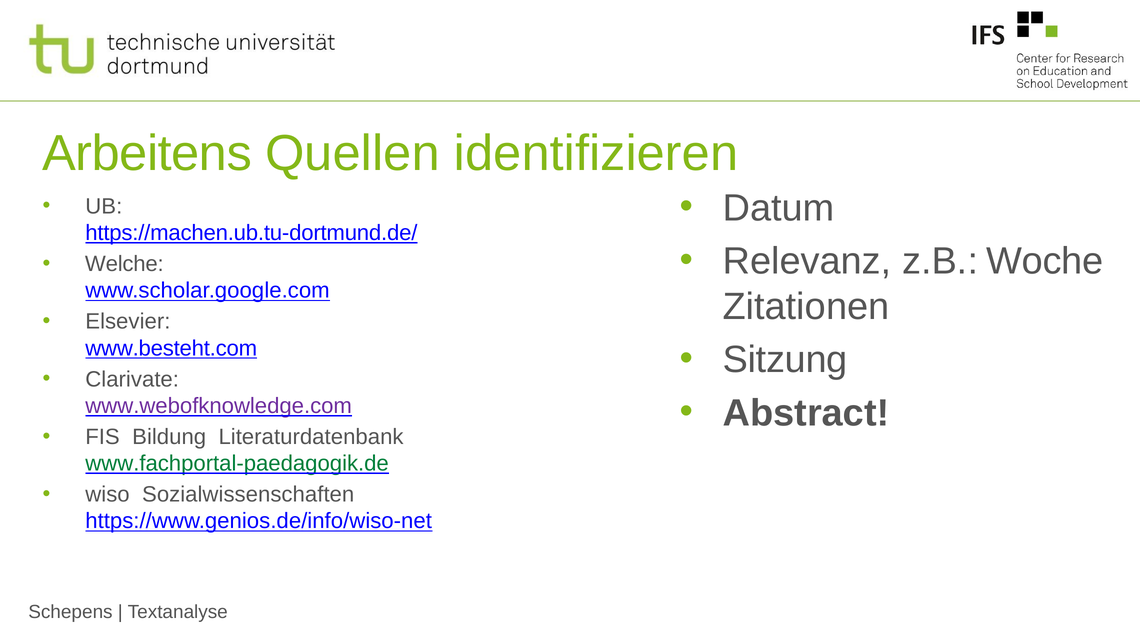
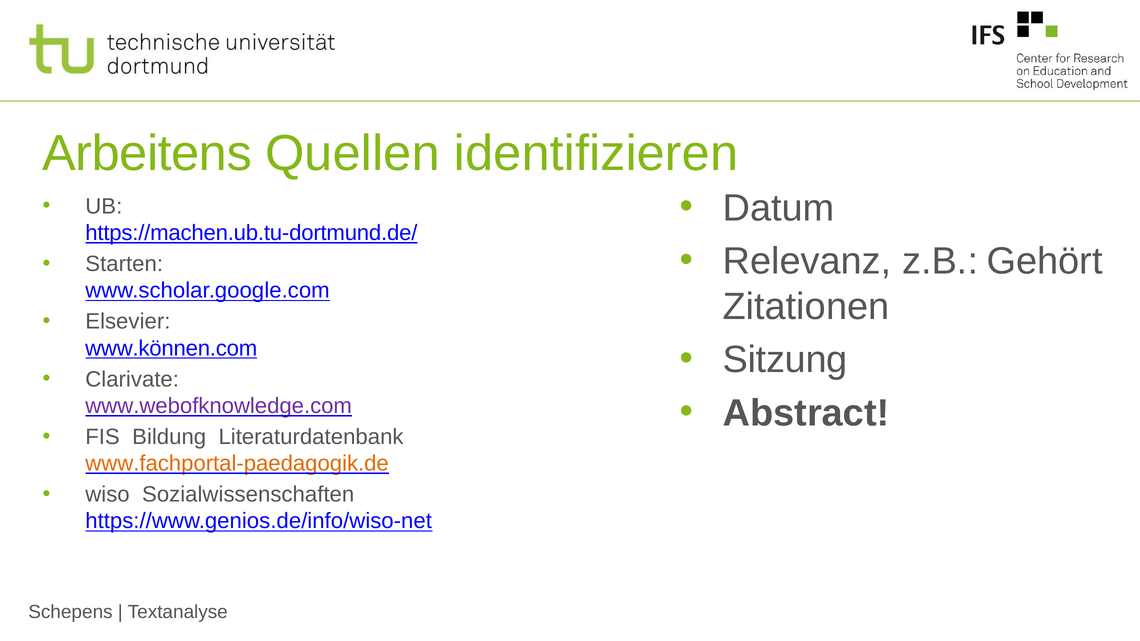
Woche: Woche -> Gehört
Welche: Welche -> Starten
www.besteht.com: www.besteht.com -> www.können.com
www.fachportal-paedagogik.de colour: green -> orange
